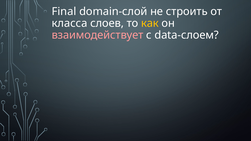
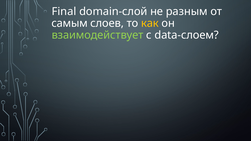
строить: строить -> разным
класса: класса -> самым
взаимодействует colour: pink -> light green
